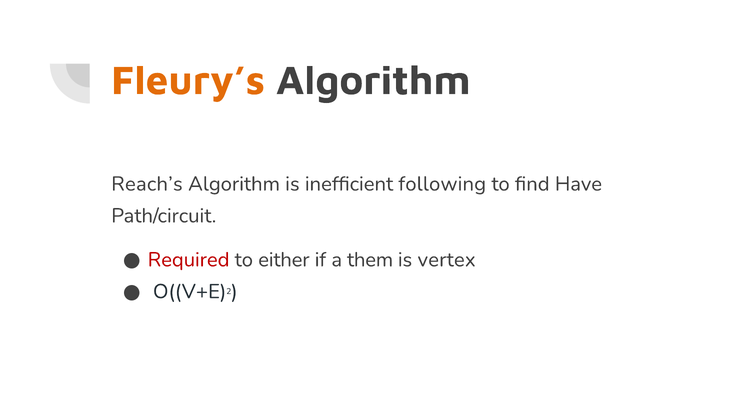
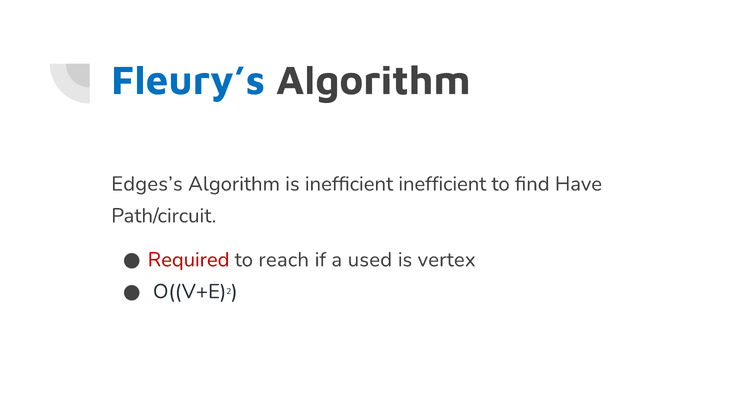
Fleury’s colour: orange -> blue
Reach’s: Reach’s -> Edges’s
inefficient following: following -> inefficient
either: either -> reach
them: them -> used
